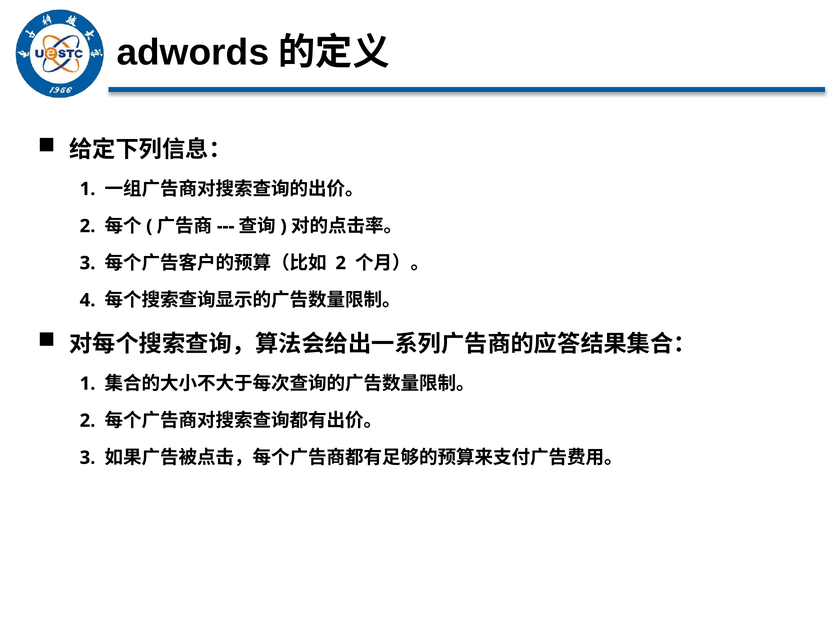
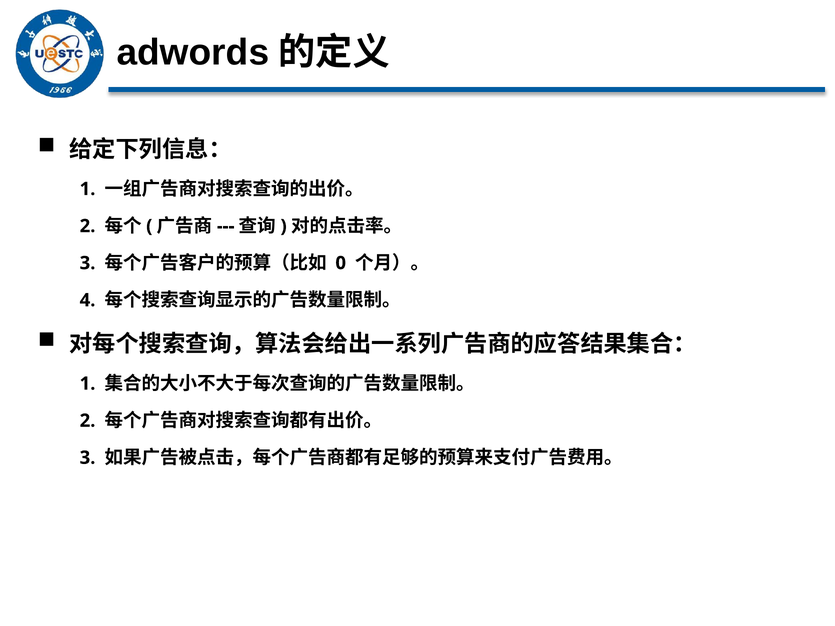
2 at (341, 263): 2 -> 0
